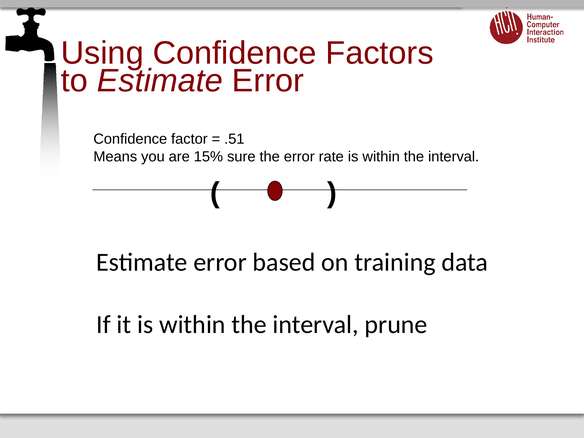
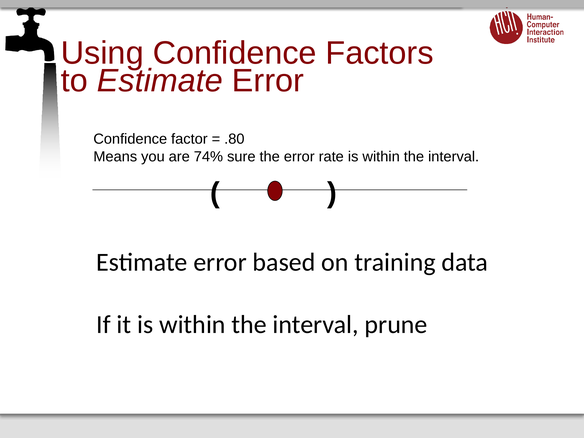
.51: .51 -> .80
15%: 15% -> 74%
